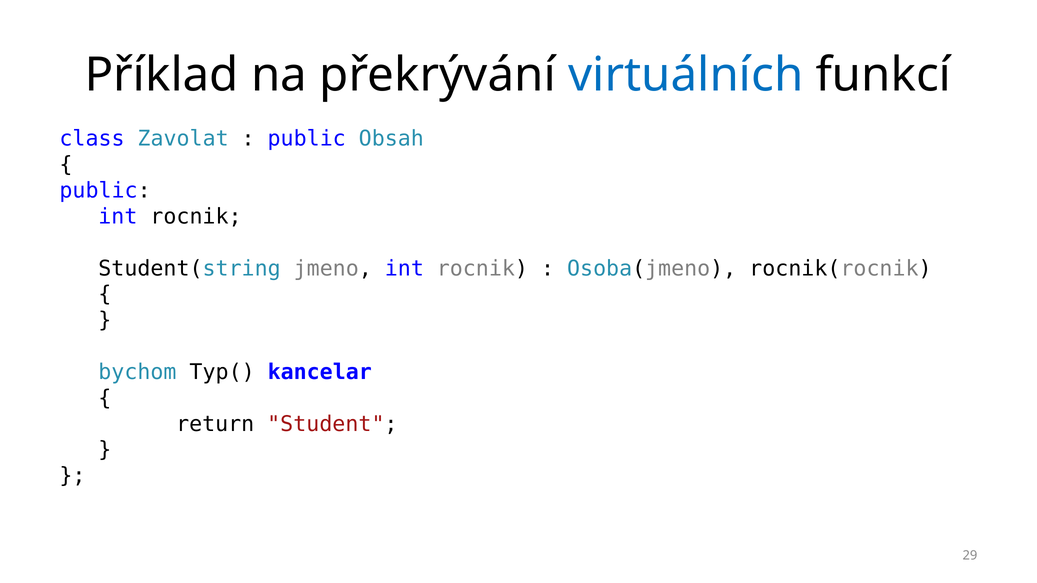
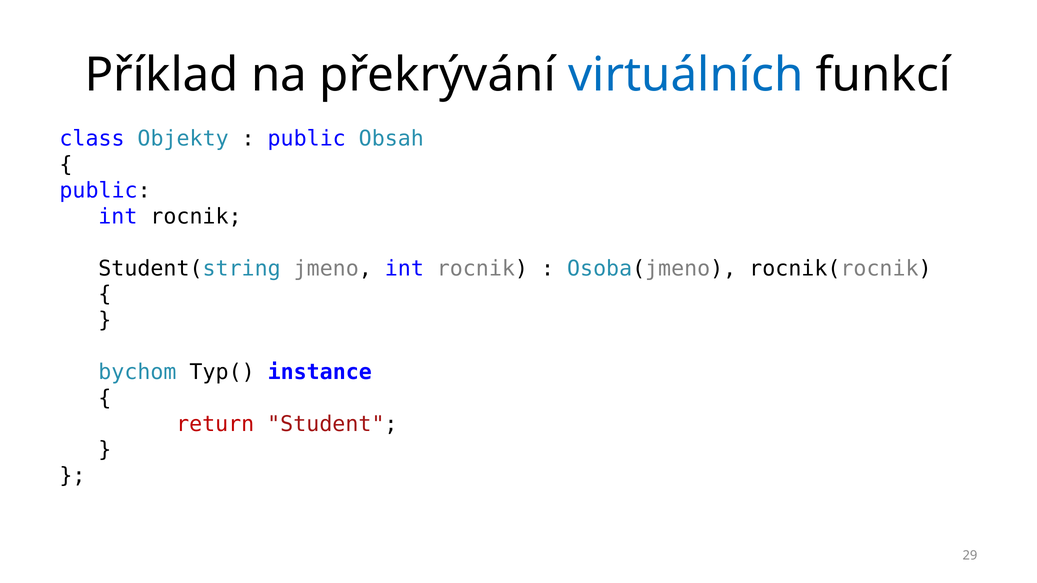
Zavolat: Zavolat -> Objekty
kancelar: kancelar -> instance
return colour: black -> red
